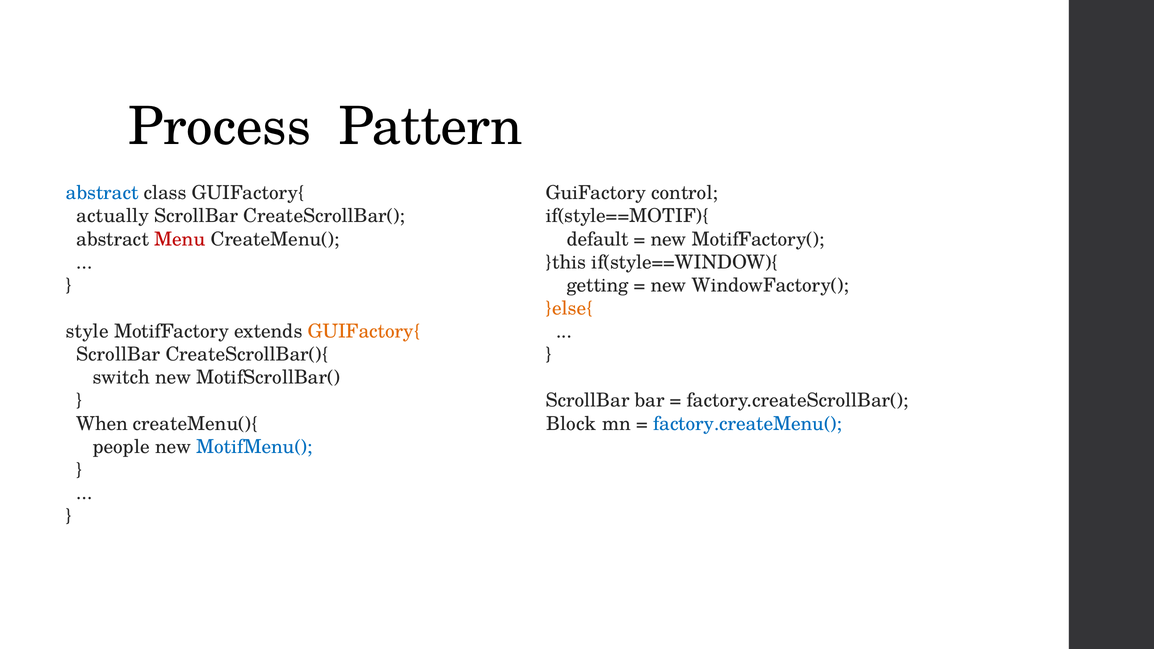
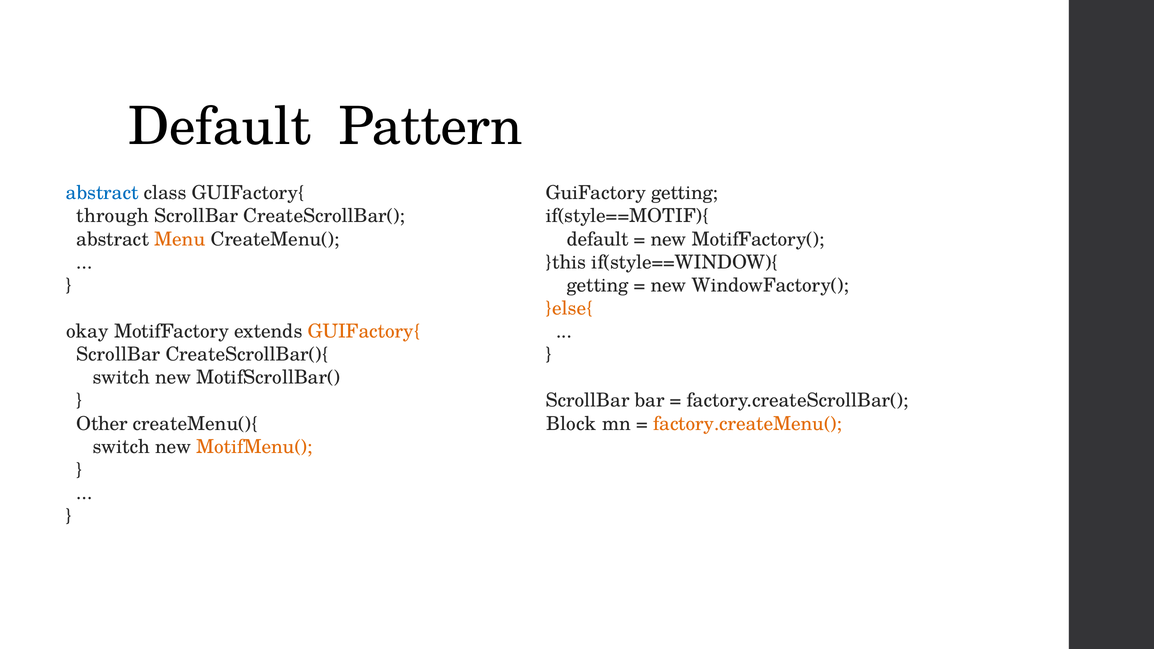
Process at (220, 127): Process -> Default
GuiFactory control: control -> getting
actually: actually -> through
Menu colour: red -> orange
style: style -> okay
When: When -> Other
factory.createMenu( colour: blue -> orange
people at (121, 447): people -> switch
MotifMenu( colour: blue -> orange
